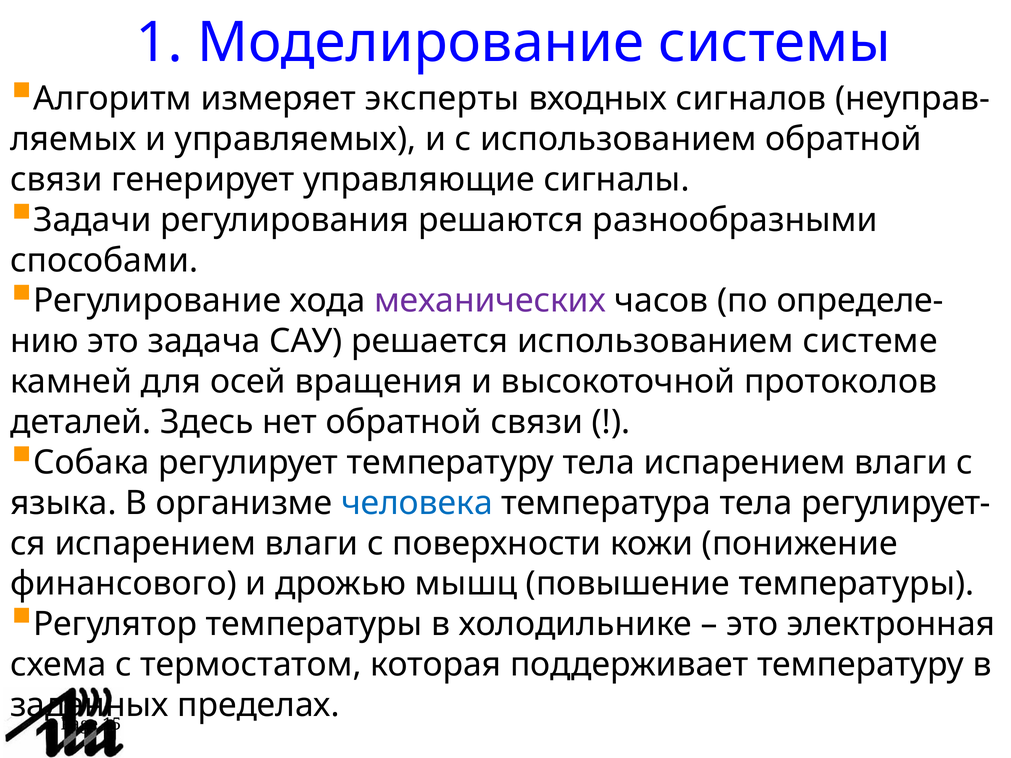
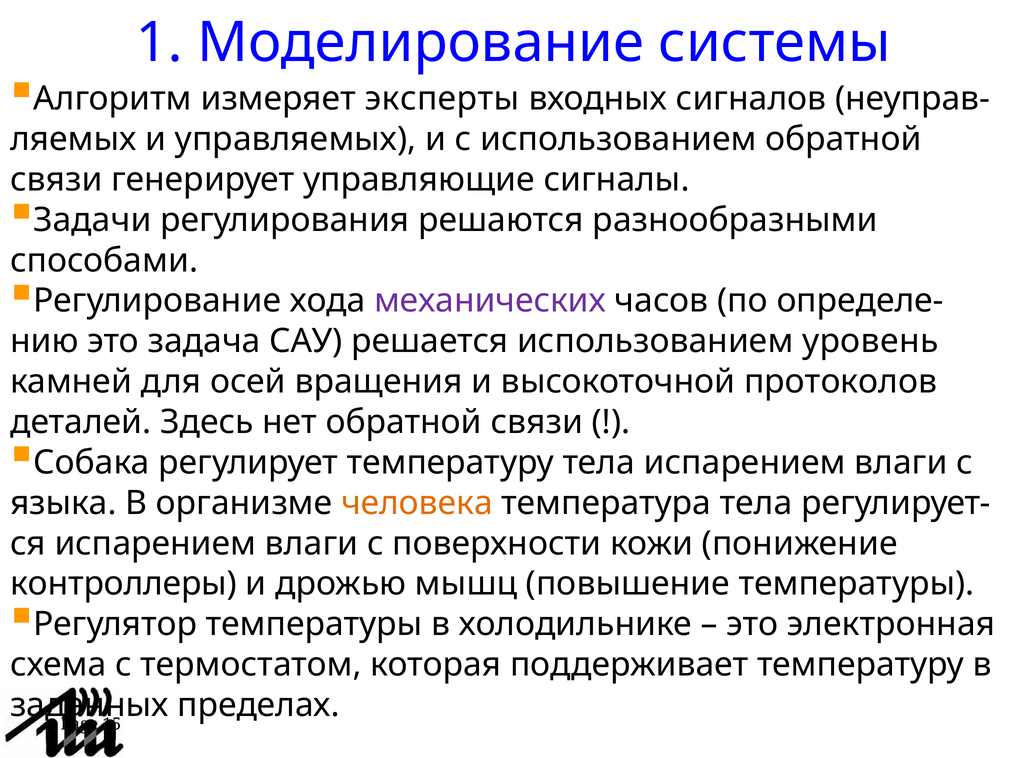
системе: системе -> уровень
человека colour: blue -> orange
финансового: финансового -> контроллеры
